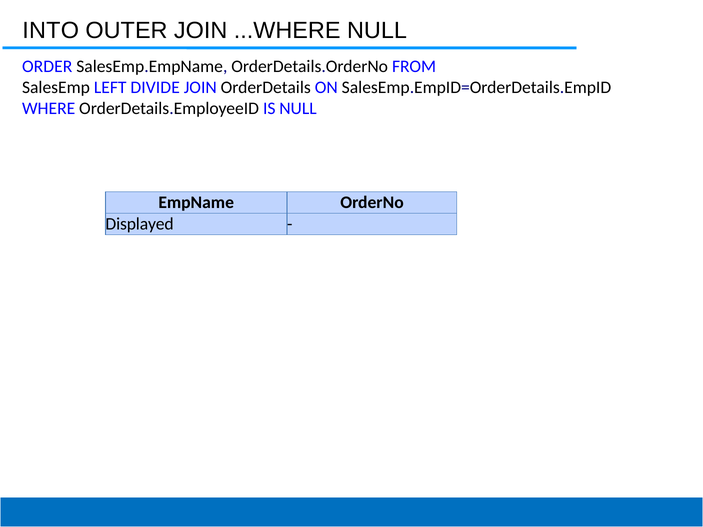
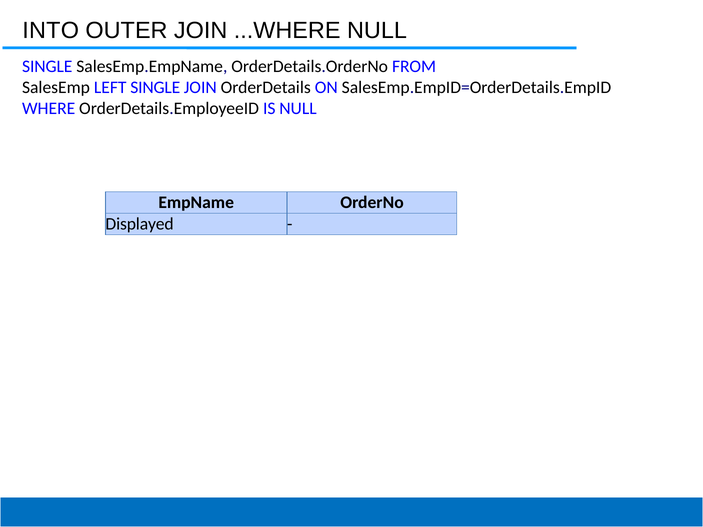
ORDER at (47, 66): ORDER -> SINGLE
LEFT DIVIDE: DIVIDE -> SINGLE
